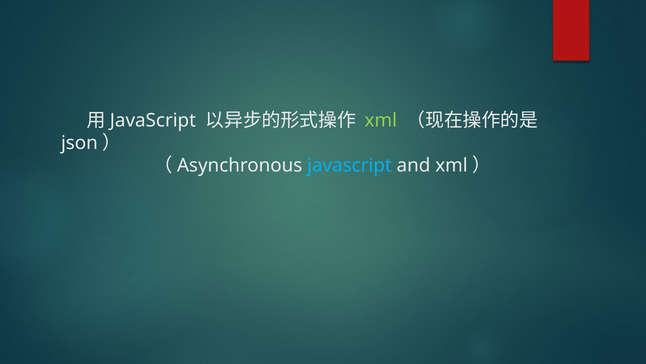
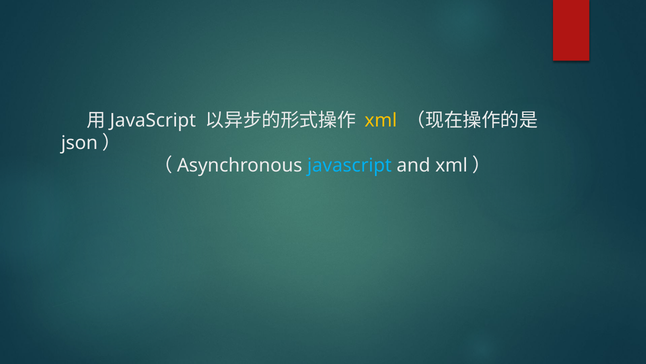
xml at (381, 120) colour: light green -> yellow
